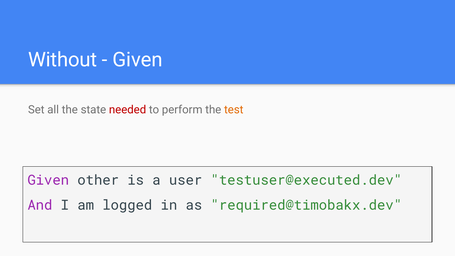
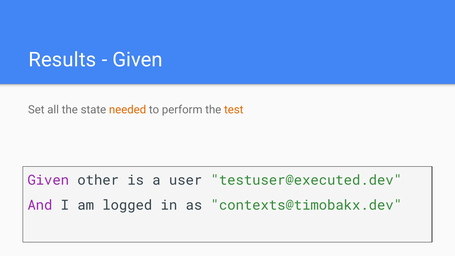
Without: Without -> Results
needed colour: red -> orange
required@timobakx.dev: required@timobakx.dev -> contexts@timobakx.dev
